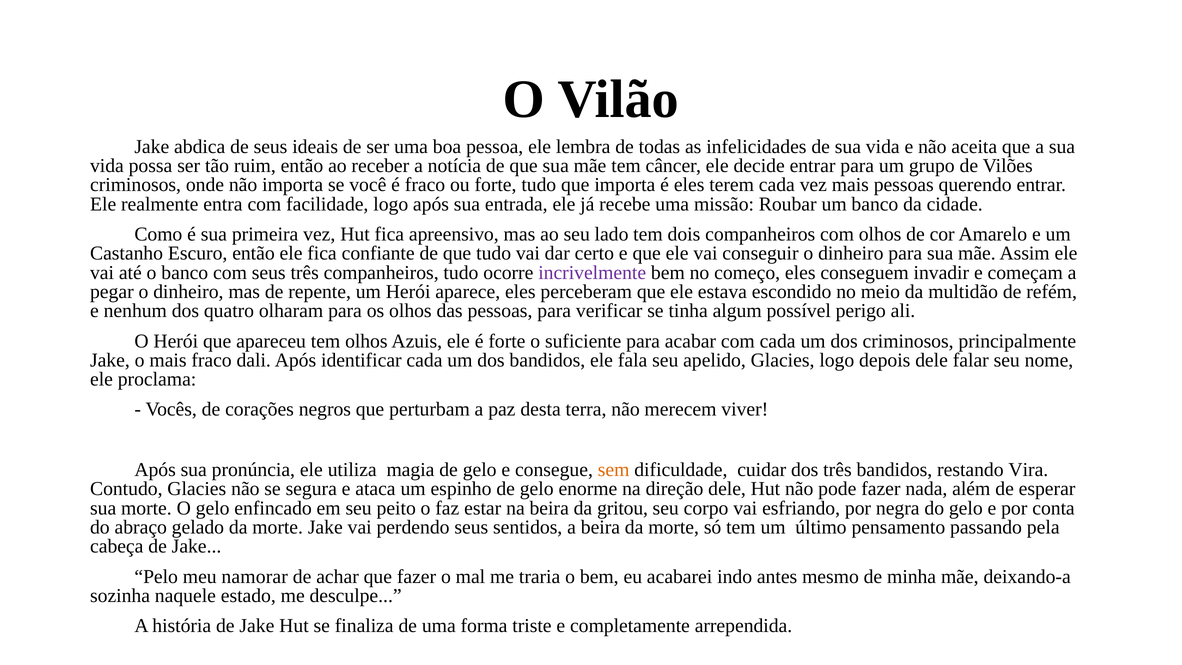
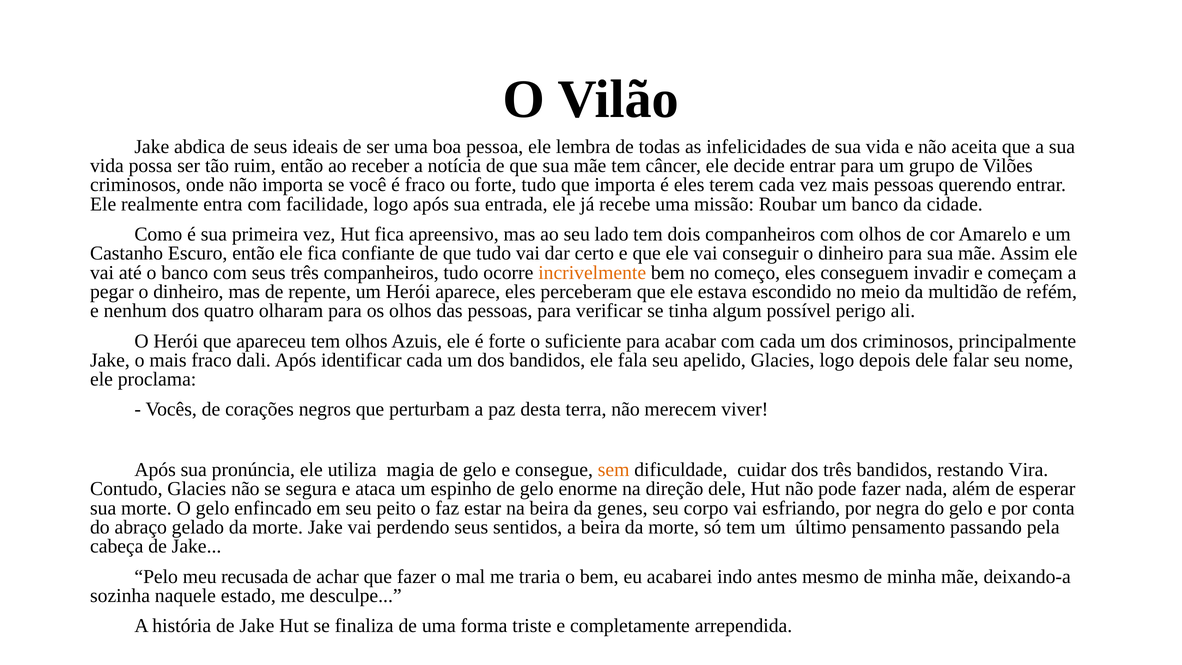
incrivelmente colour: purple -> orange
gritou: gritou -> genes
namorar: namorar -> recusada
